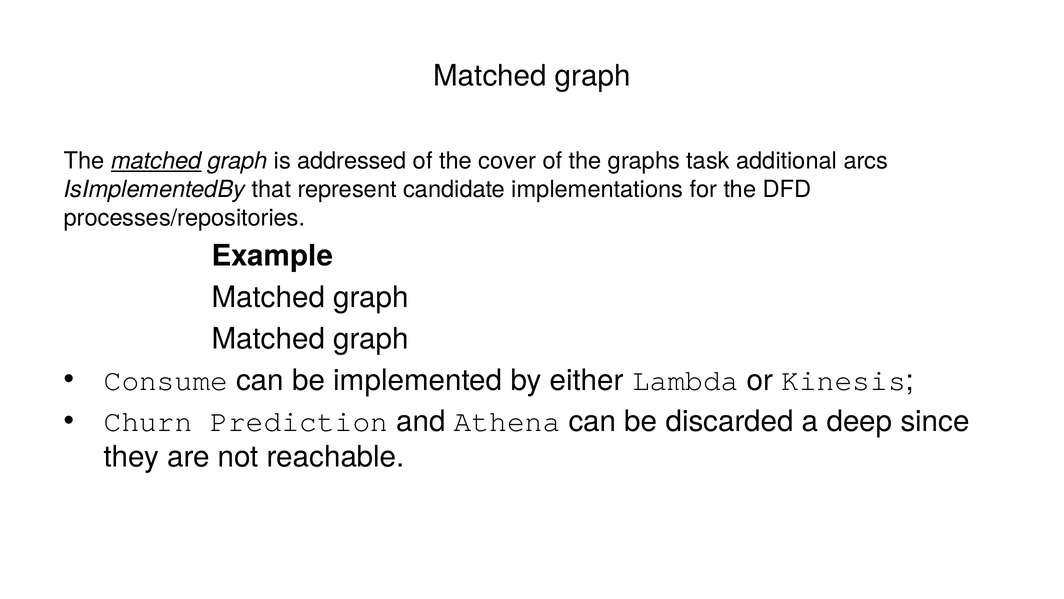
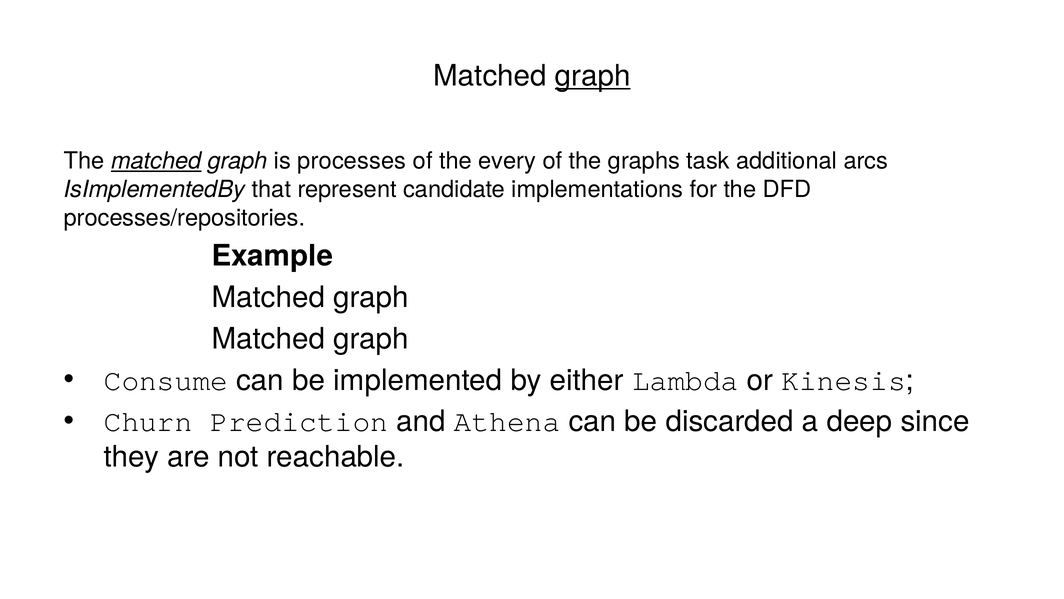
graph at (593, 76) underline: none -> present
addressed: addressed -> processes
cover: cover -> every
